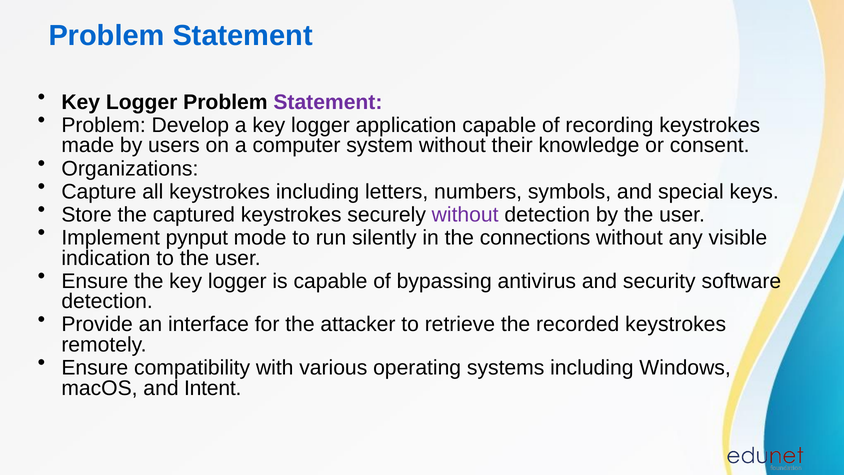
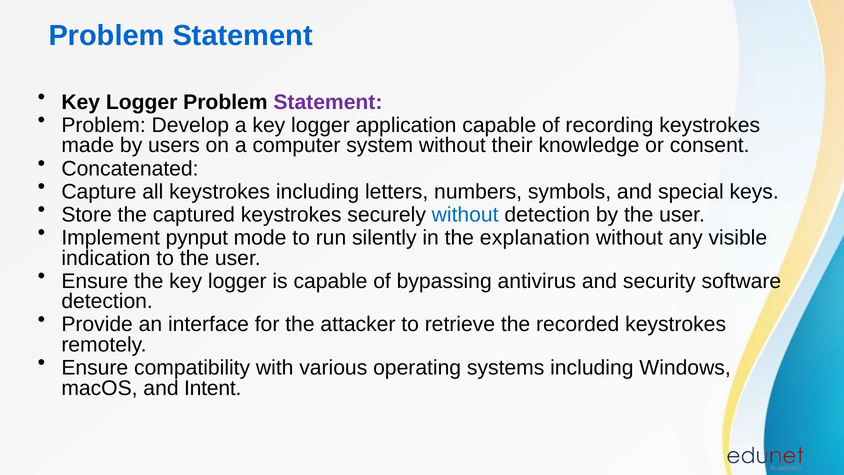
Organizations: Organizations -> Concatenated
without at (465, 215) colour: purple -> blue
connections: connections -> explanation
